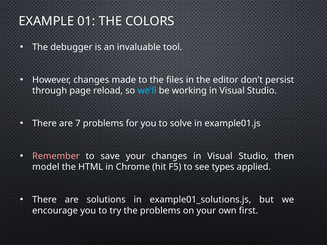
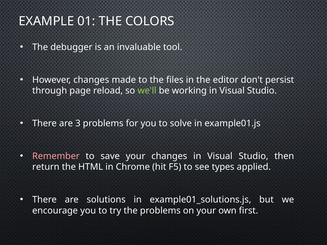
we'll colour: light blue -> light green
7: 7 -> 3
model: model -> return
